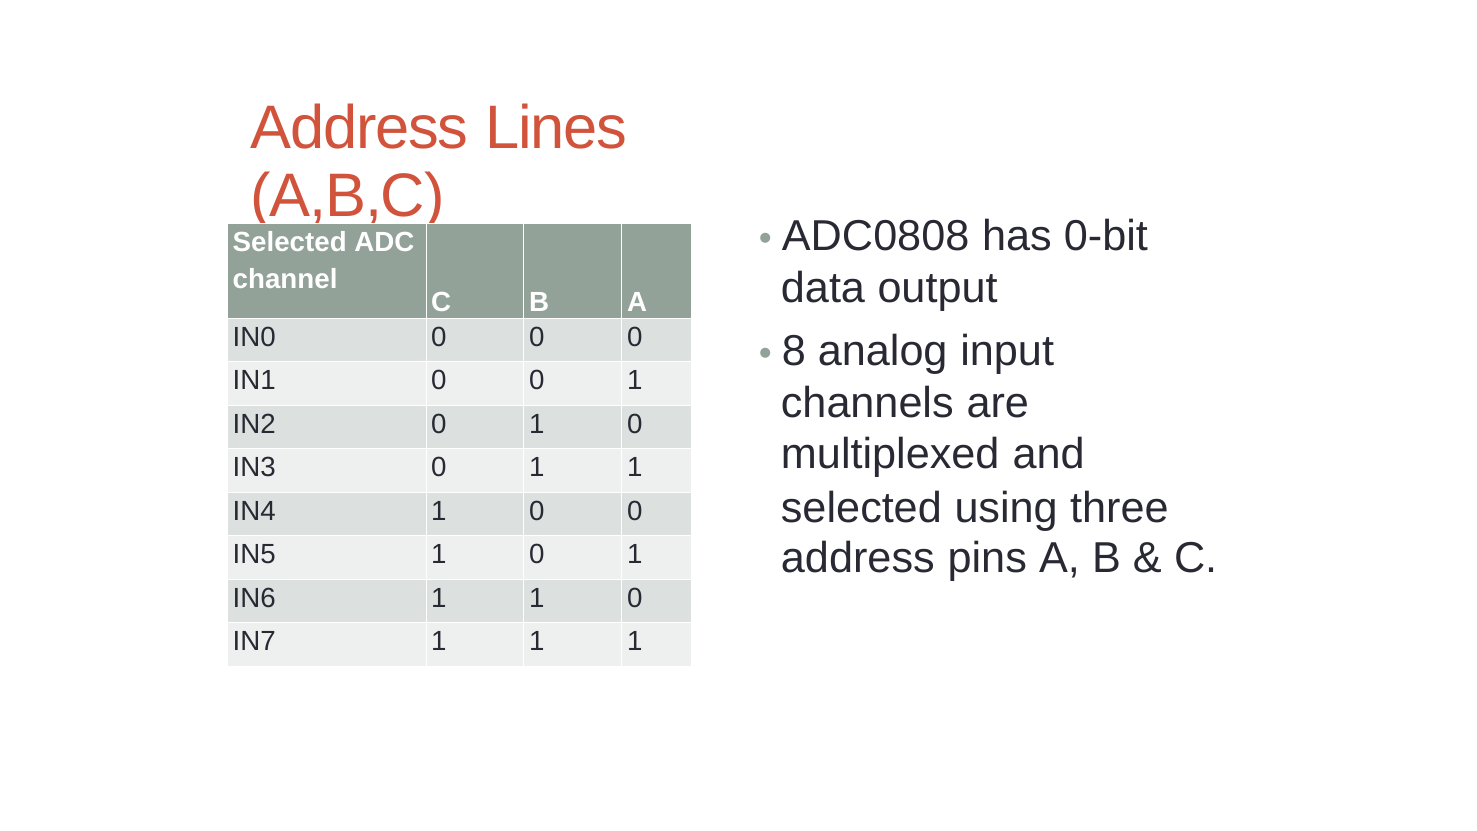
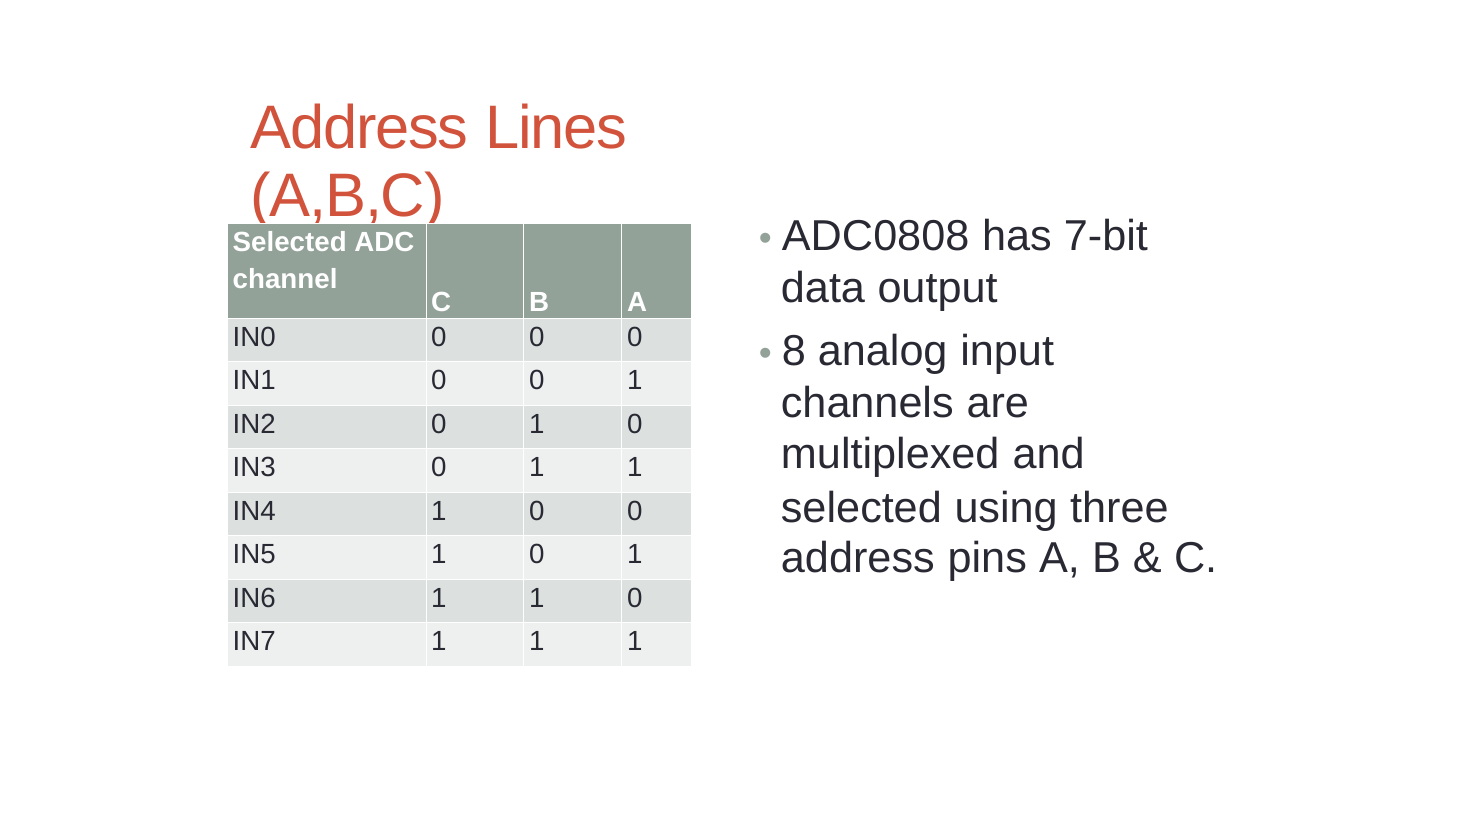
0-bit: 0-bit -> 7-bit
